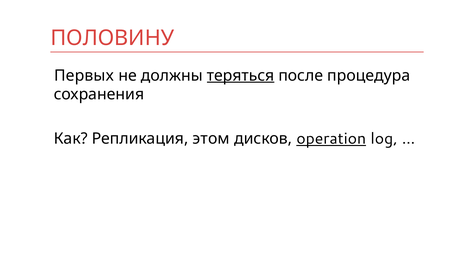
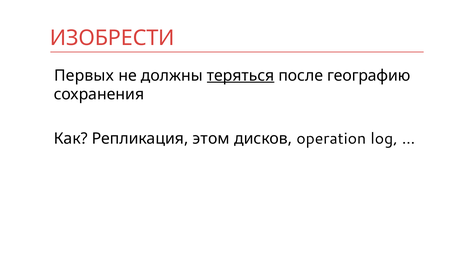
ПОЛОВИНУ: ПОЛОВИНУ -> ИЗОБРЕСТИ
процедура: процедура -> географию
operation underline: present -> none
